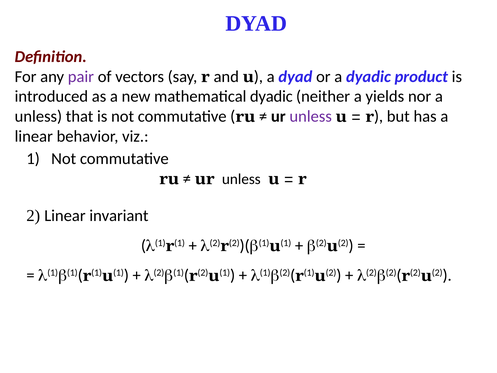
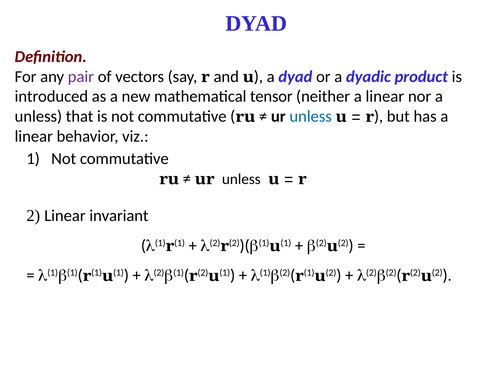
mathematical dyadic: dyadic -> tensor
neither a yields: yields -> linear
unless at (311, 116) colour: purple -> blue
